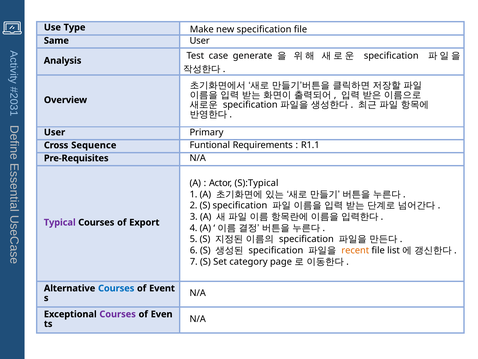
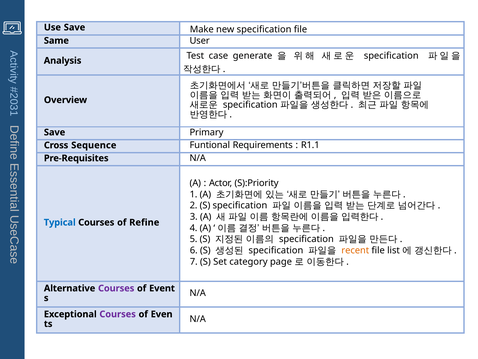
Use Type: Type -> Save
User at (55, 132): User -> Save
S):Typical: S):Typical -> S):Priority
Typical colour: purple -> blue
Export: Export -> Refine
Courses at (116, 288) colour: blue -> purple
